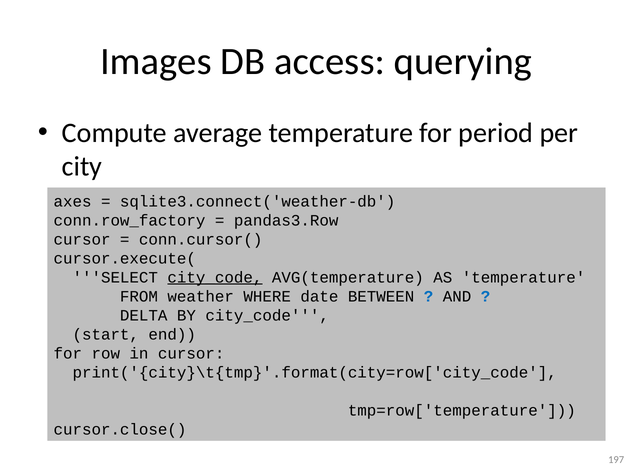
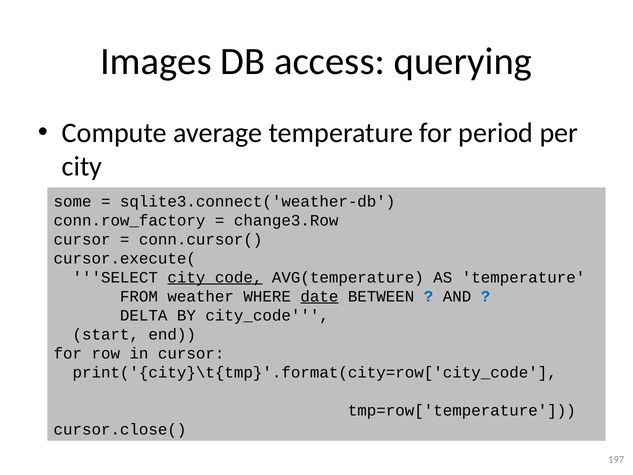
axes: axes -> some
pandas3.Row: pandas3.Row -> change3.Row
date underline: none -> present
